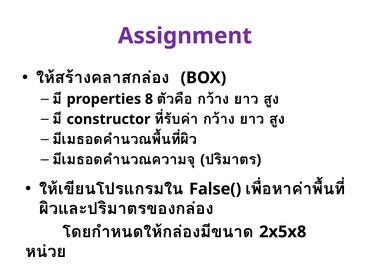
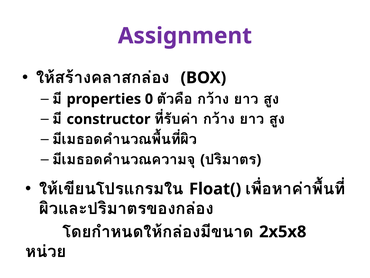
8: 8 -> 0
False(: False( -> Float(
